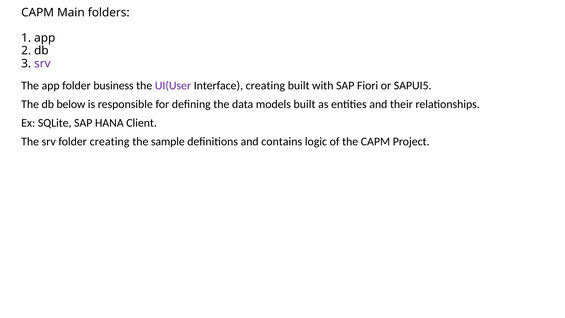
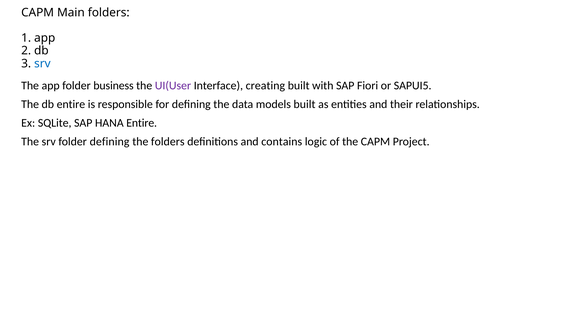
srv at (42, 63) colour: purple -> blue
db below: below -> entire
HANA Client: Client -> Entire
folder creating: creating -> defining
the sample: sample -> folders
